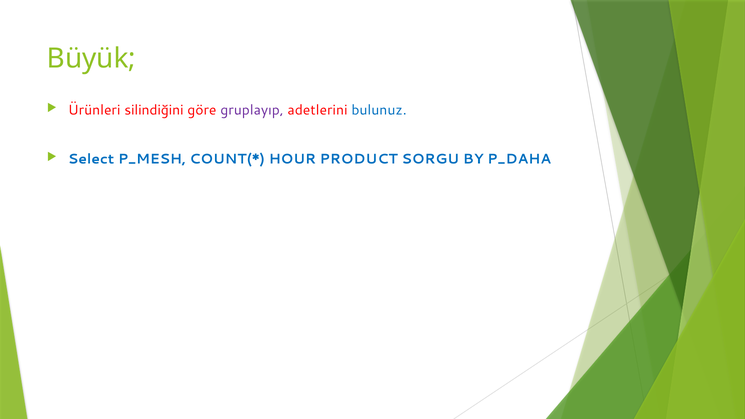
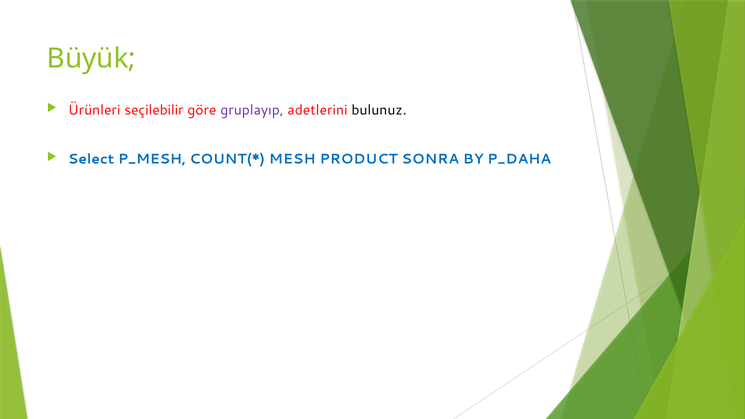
silindiğini: silindiğini -> seçilebilir
bulunuz colour: blue -> black
HOUR: HOUR -> MESH
SORGU: SORGU -> SONRA
